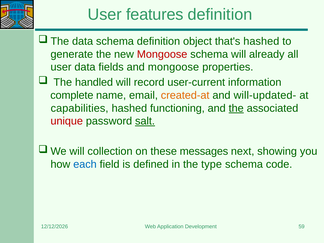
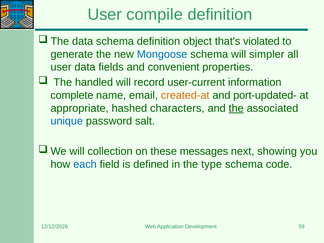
features: features -> compile
that's hashed: hashed -> violated
Mongoose at (162, 54) colour: red -> blue
already: already -> simpler
and mongoose: mongoose -> convenient
will-updated-: will-updated- -> port-updated-
capabilities: capabilities -> appropriate
functioning: functioning -> characters
unique colour: red -> blue
salt underline: present -> none
